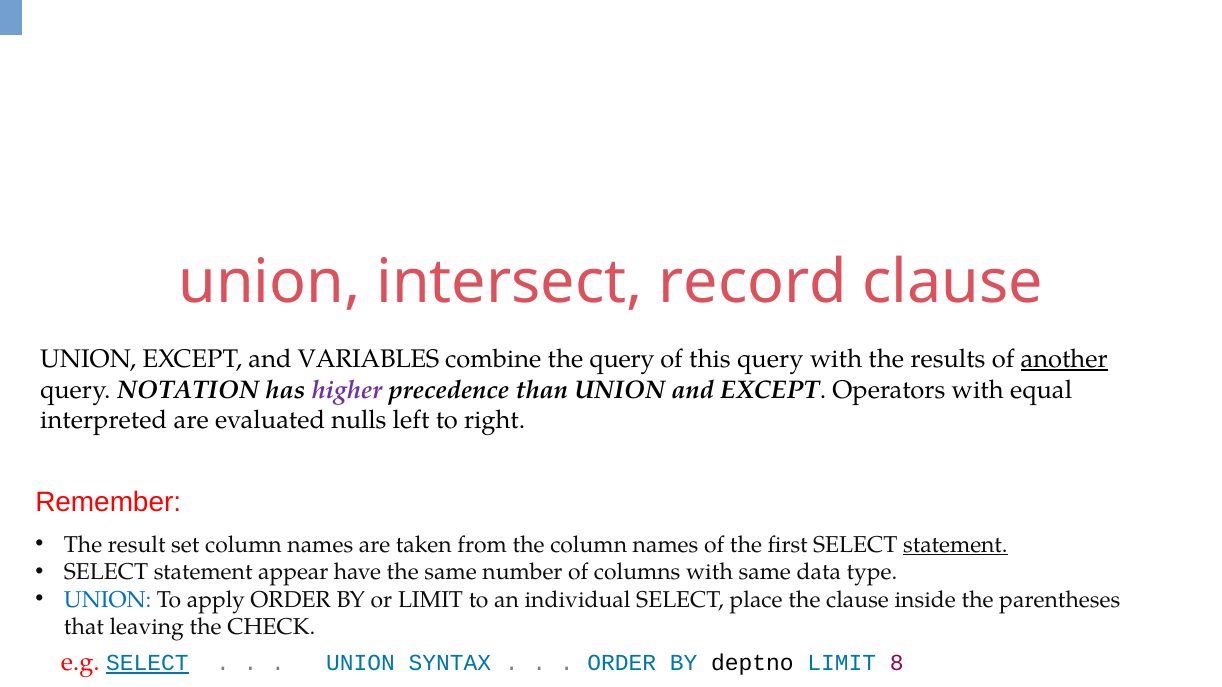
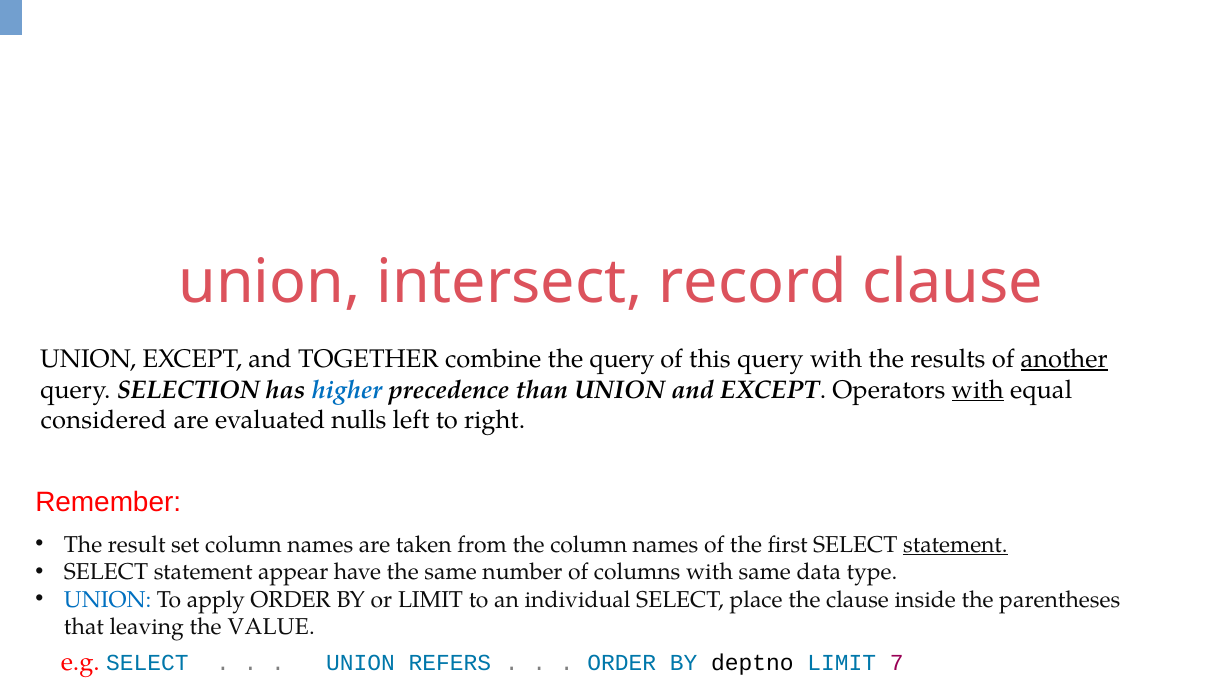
VARIABLES: VARIABLES -> TOGETHER
NOTATION: NOTATION -> SELECTION
higher colour: purple -> blue
with at (978, 390) underline: none -> present
interpreted: interpreted -> considered
CHECK: CHECK -> VALUE
SELECT at (147, 664) underline: present -> none
SYNTAX: SYNTAX -> REFERS
8: 8 -> 7
